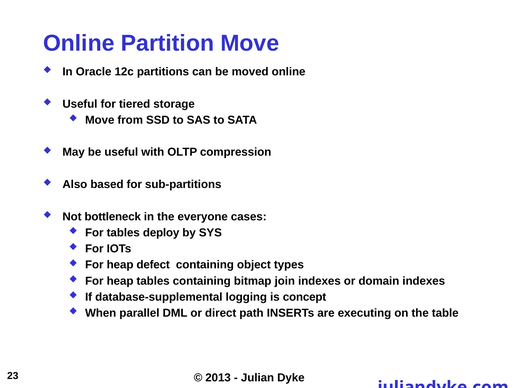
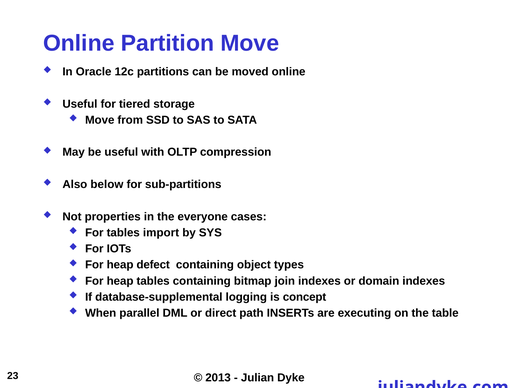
based: based -> below
bottleneck: bottleneck -> properties
deploy: deploy -> import
